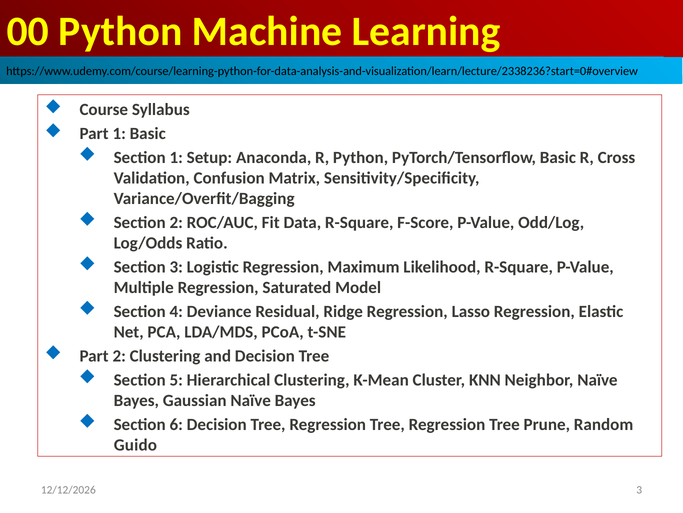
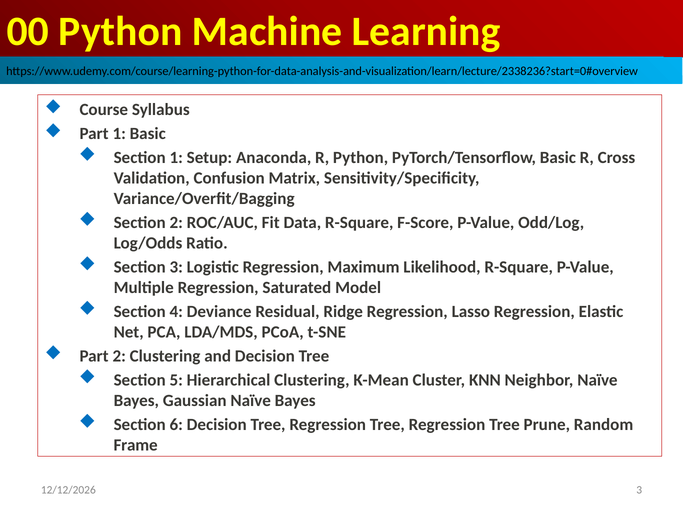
Guido: Guido -> Frame
